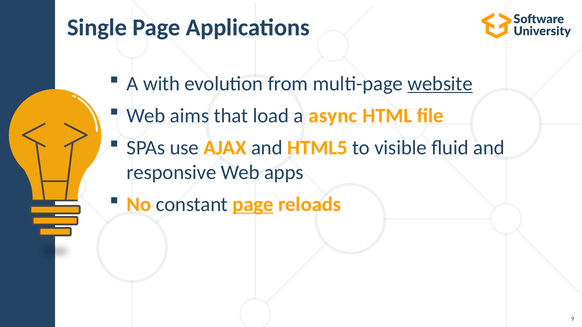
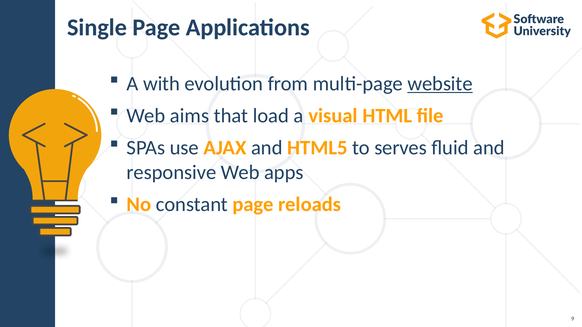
async: async -> visual
visible: visible -> serves
page at (253, 205) underline: present -> none
